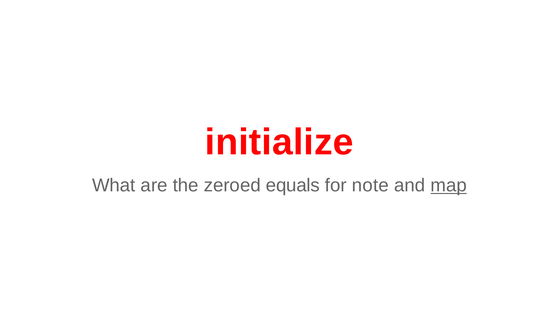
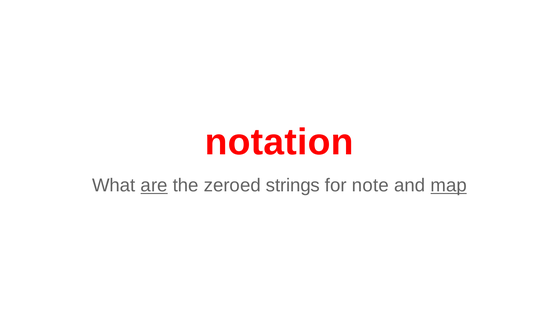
initialize: initialize -> notation
are underline: none -> present
equals: equals -> strings
